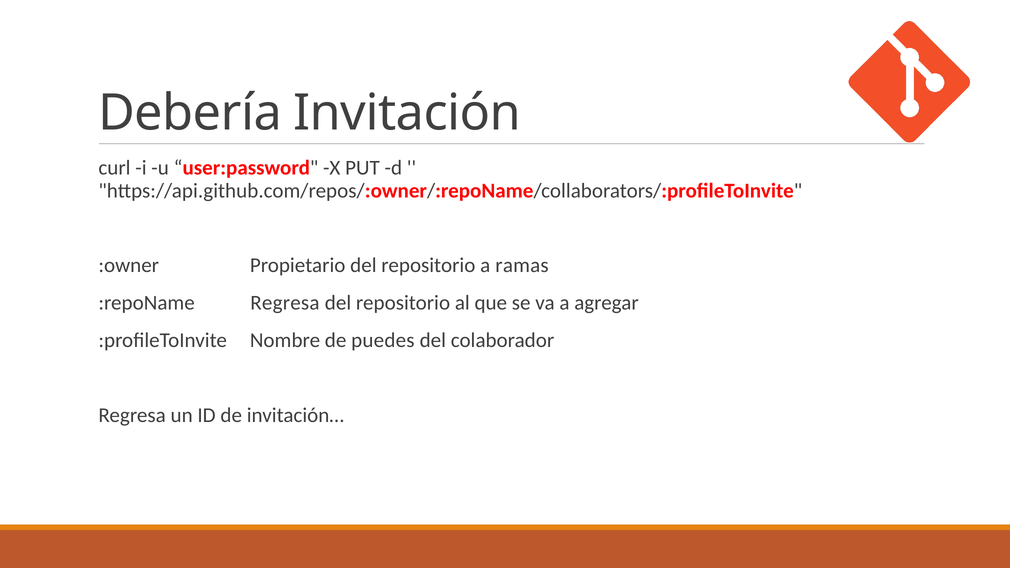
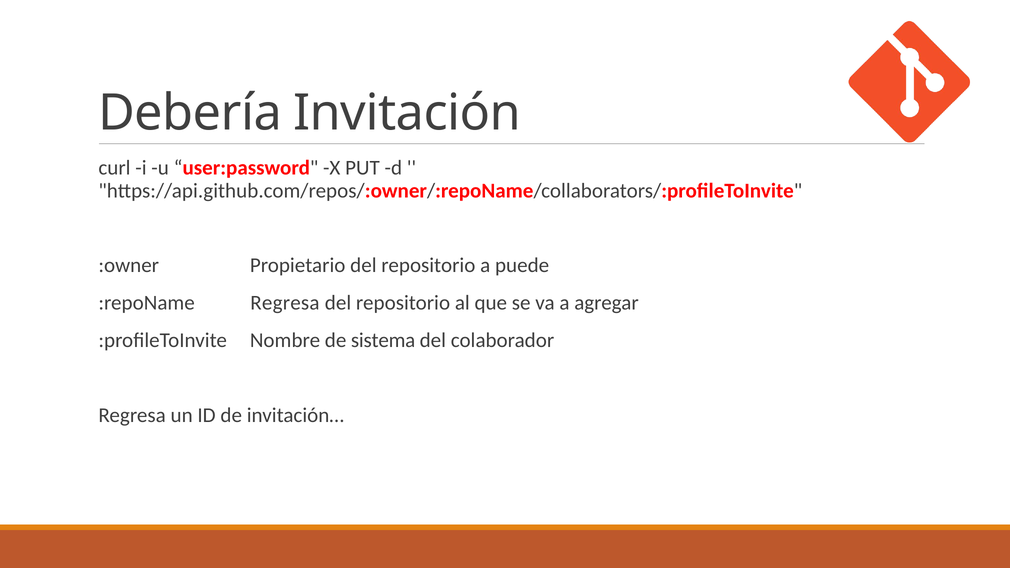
ramas: ramas -> puede
puedes: puedes -> sistema
